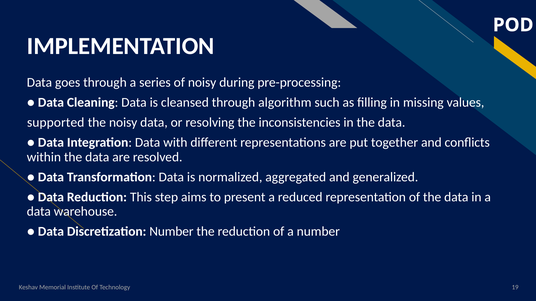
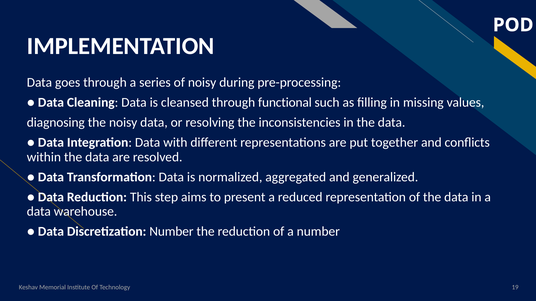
algorithm: algorithm -> functional
supported: supported -> diagnosing
